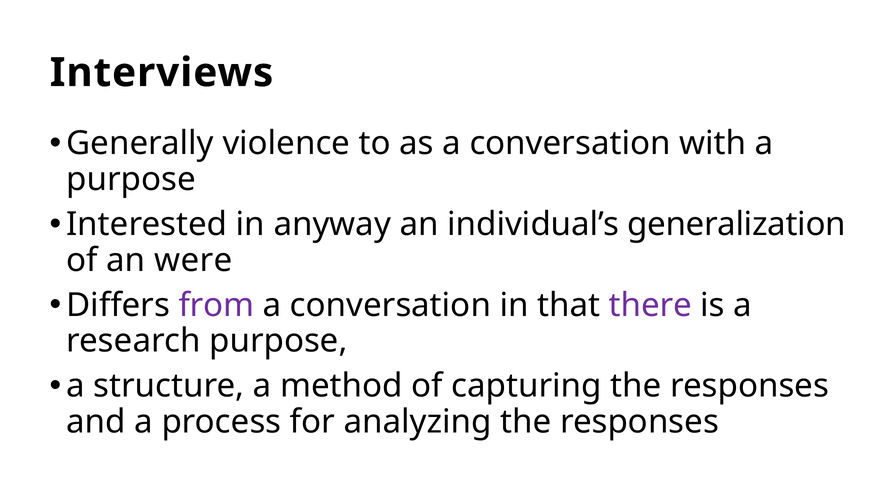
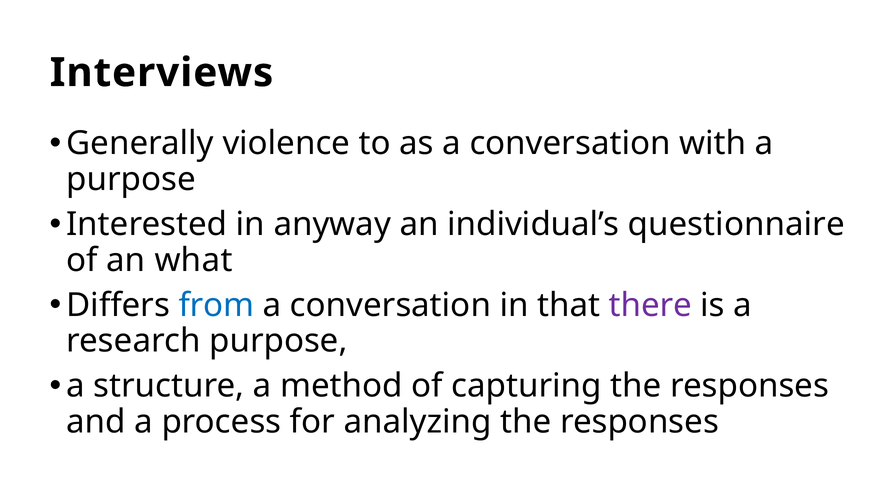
generalization: generalization -> questionnaire
were: were -> what
from colour: purple -> blue
